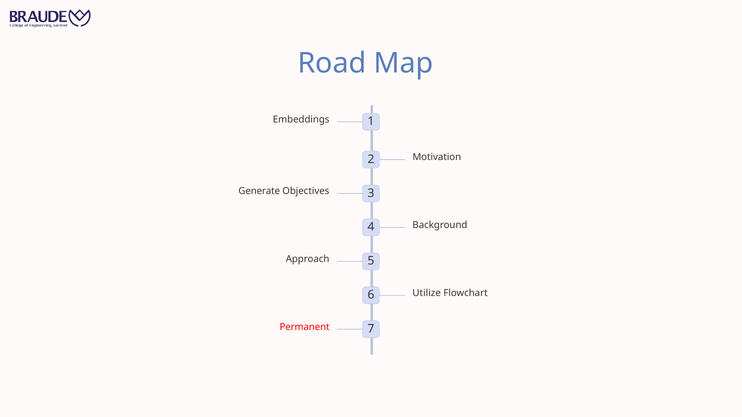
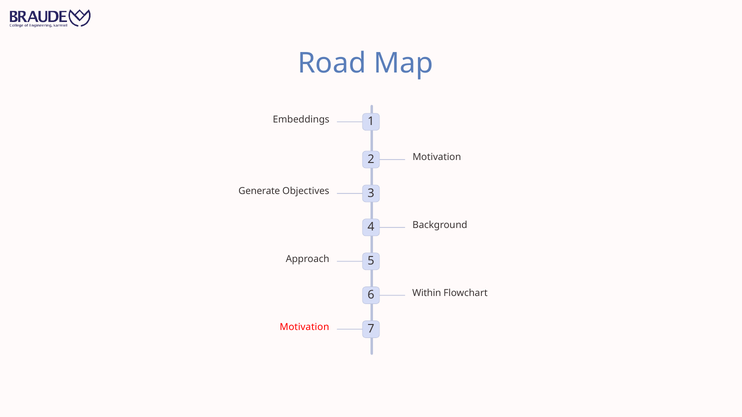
Utilize: Utilize -> Within
Permanent at (305, 327): Permanent -> Motivation
